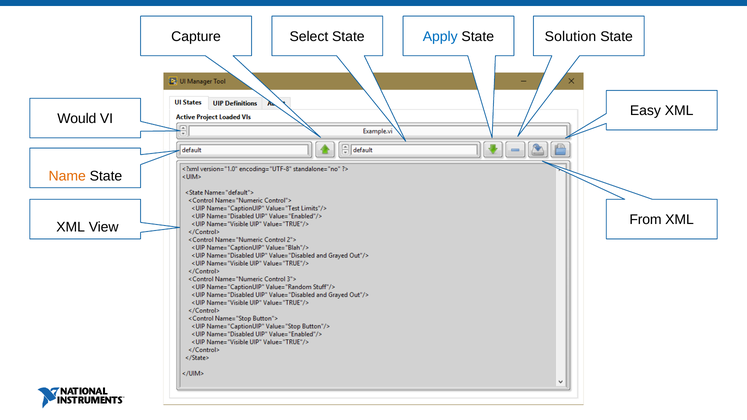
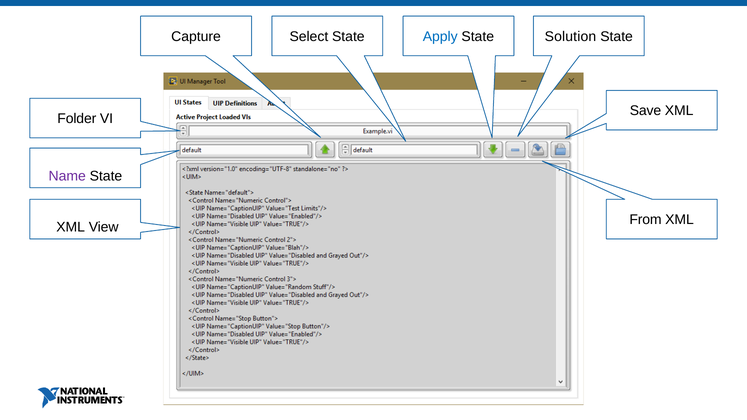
Easy: Easy -> Save
Would: Would -> Folder
Name colour: orange -> purple
